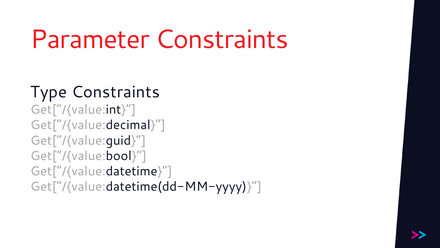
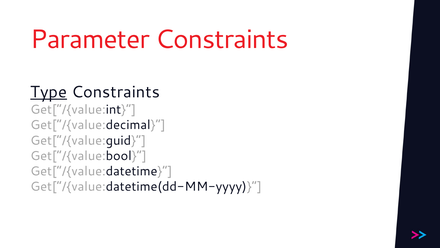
Type underline: none -> present
